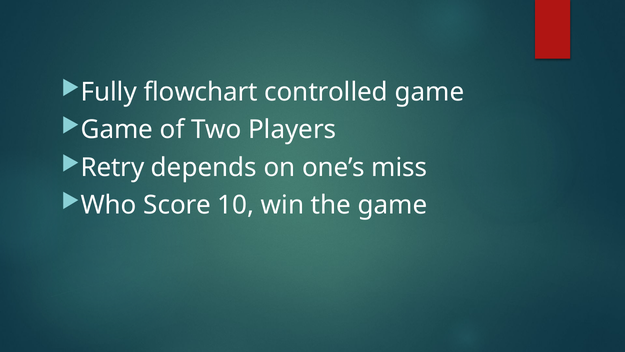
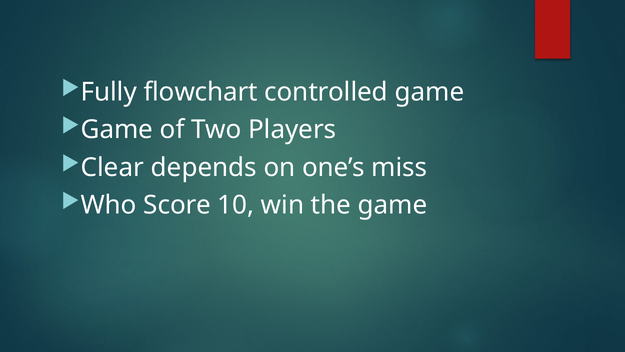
Retry: Retry -> Clear
